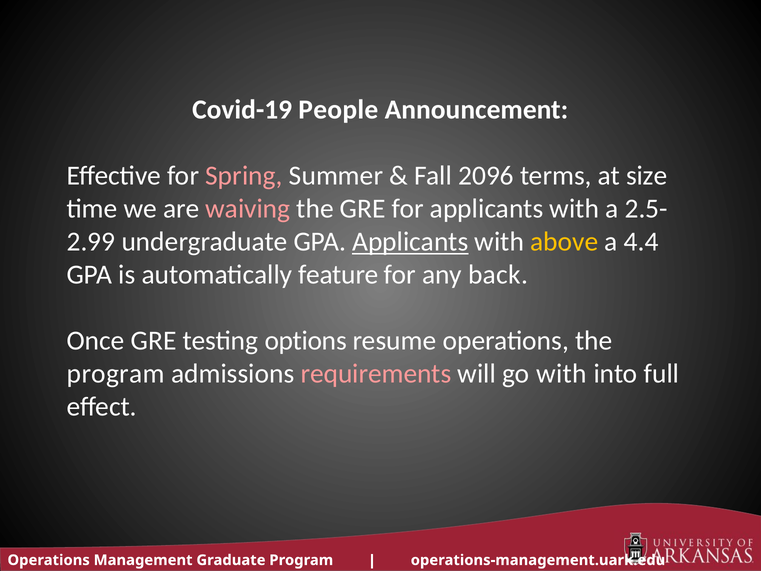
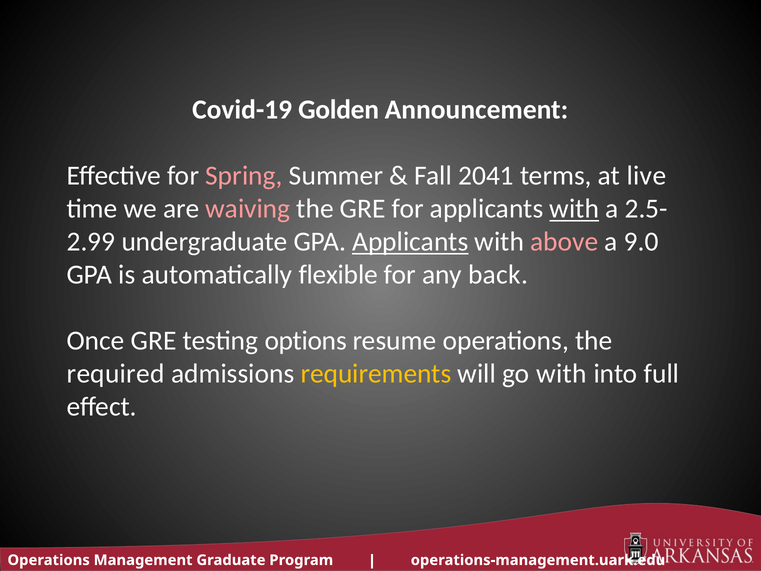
People: People -> Golden
2096: 2096 -> 2041
size: size -> live
with at (574, 209) underline: none -> present
above colour: yellow -> pink
4.4: 4.4 -> 9.0
feature: feature -> flexible
program at (116, 374): program -> required
requirements colour: pink -> yellow
